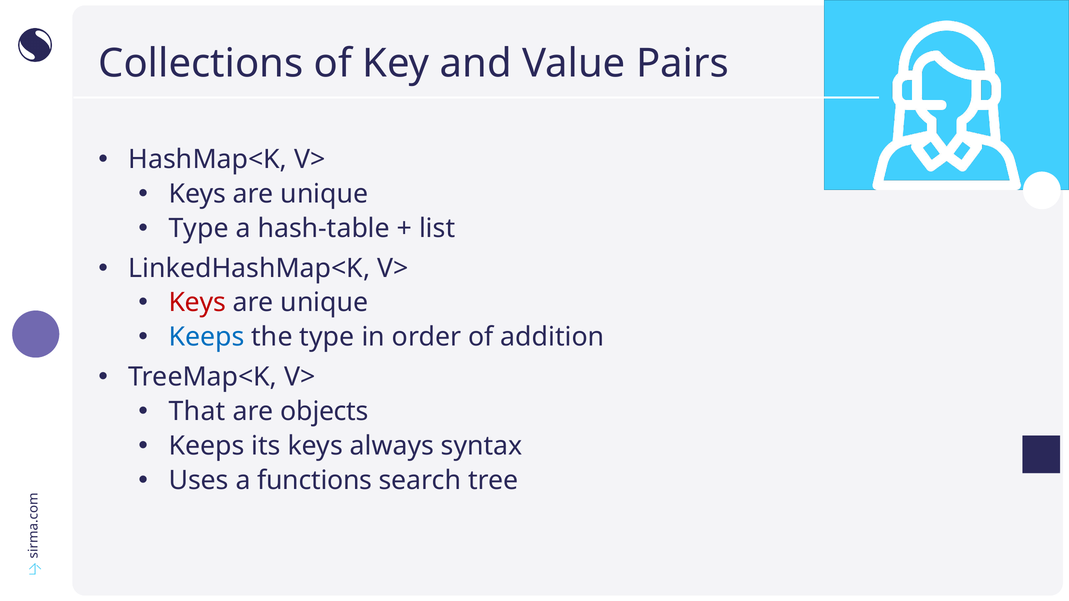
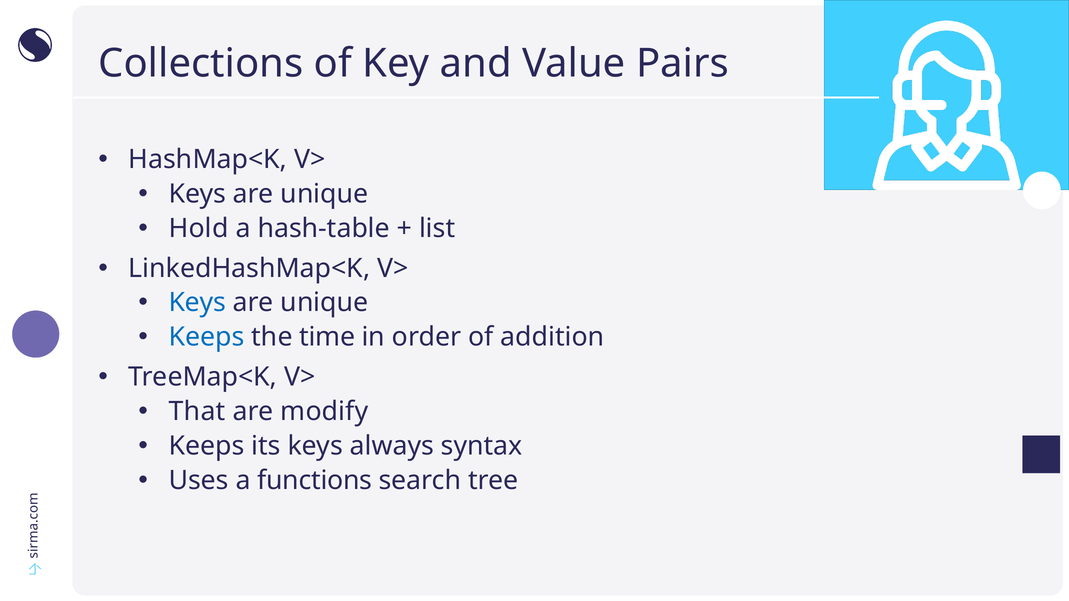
Type at (199, 228): Type -> Hold
Keys at (197, 303) colour: red -> blue
the type: type -> time
objects: objects -> modify
